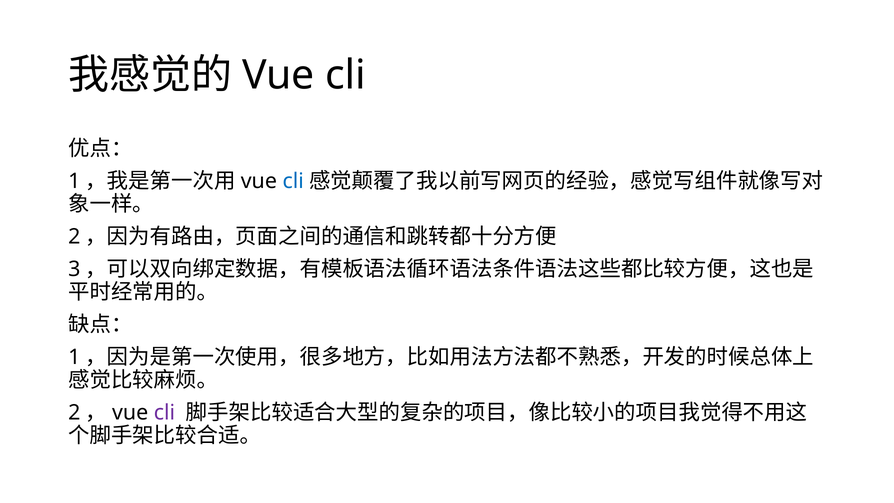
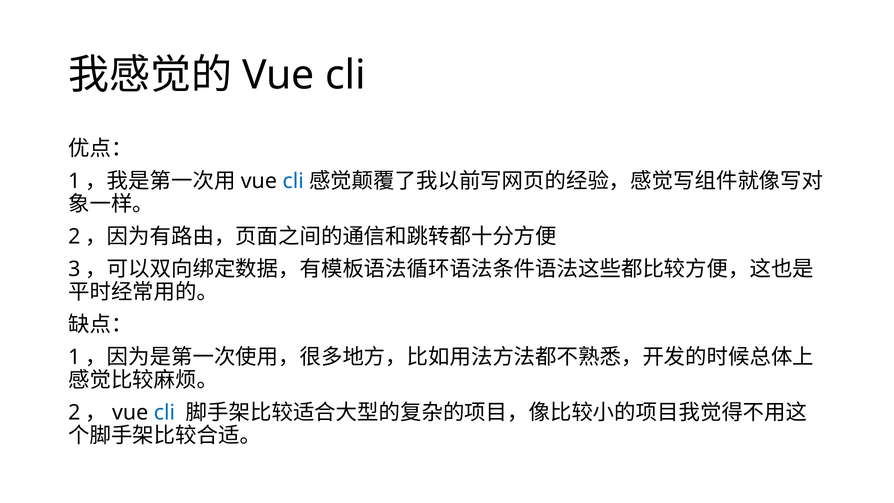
cli at (164, 413) colour: purple -> blue
